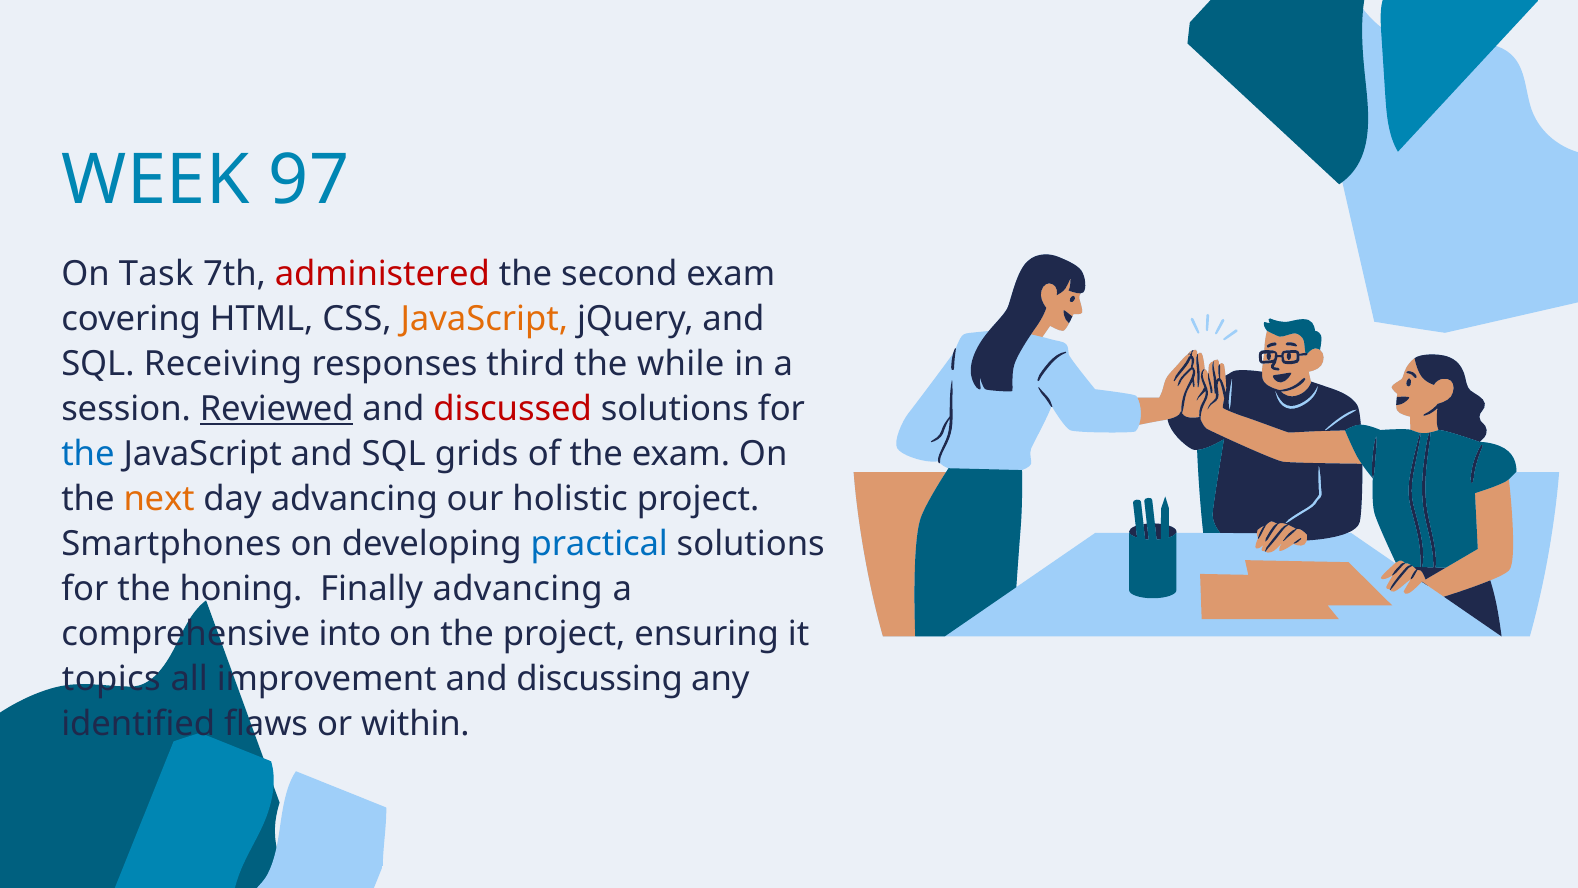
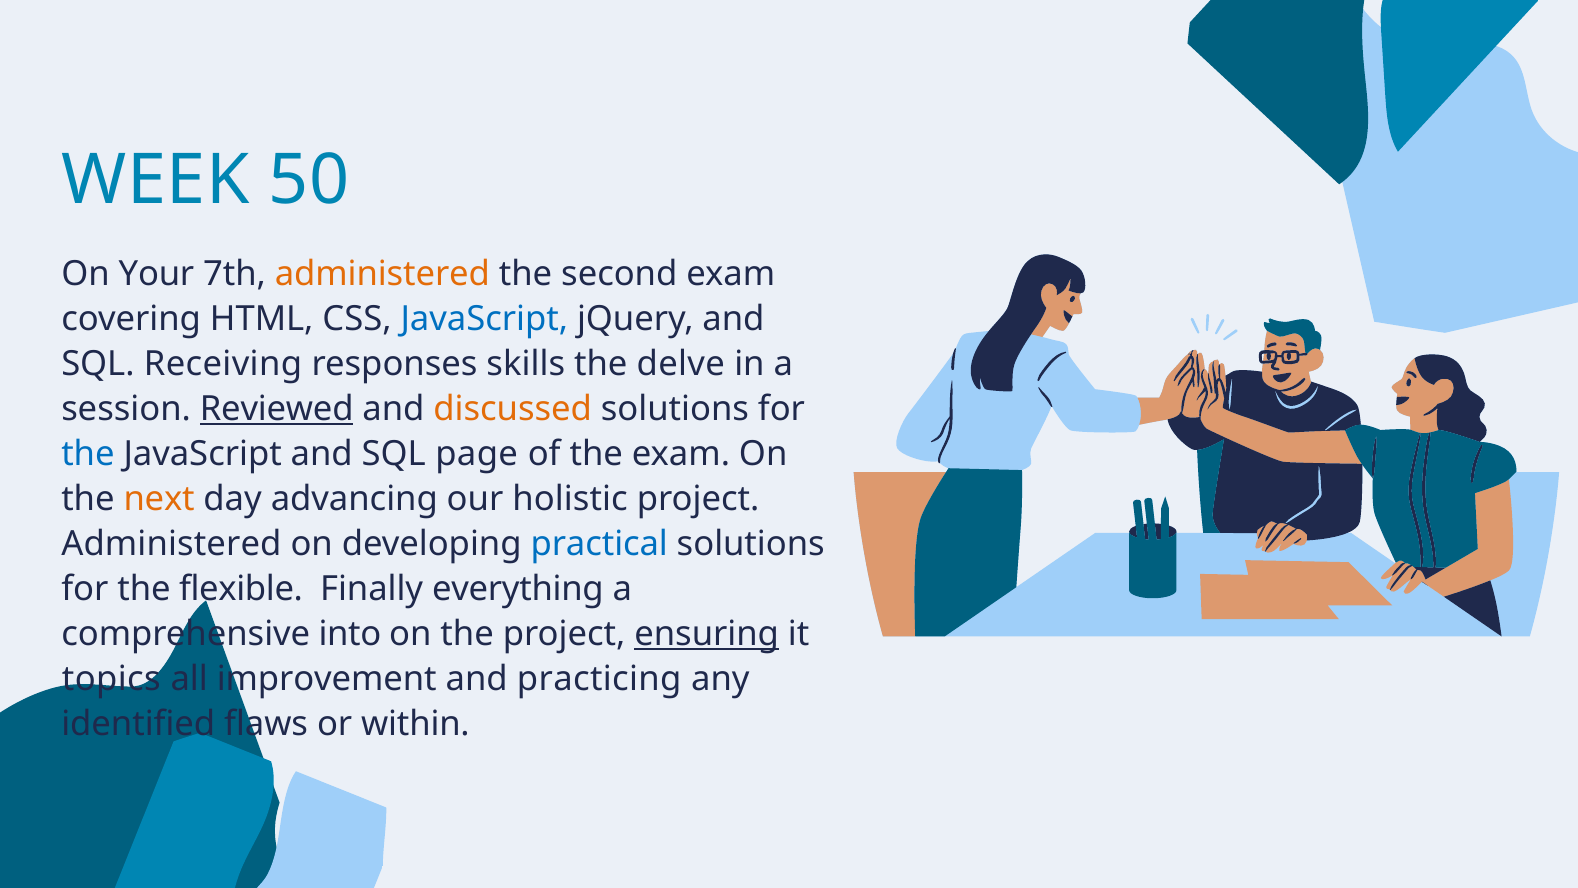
97: 97 -> 50
Task: Task -> Your
administered at (382, 274) colour: red -> orange
JavaScript at (484, 319) colour: orange -> blue
third: third -> skills
while: while -> delve
discussed colour: red -> orange
grids: grids -> page
Smartphones at (171, 544): Smartphones -> Administered
honing: honing -> flexible
Finally advancing: advancing -> everything
ensuring underline: none -> present
discussing: discussing -> practicing
